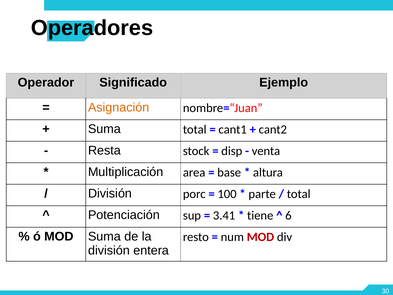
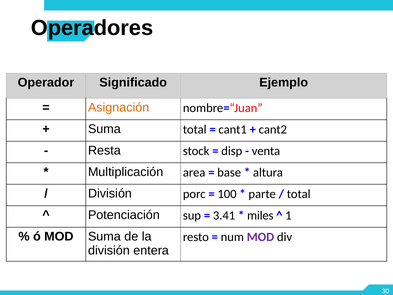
tiene: tiene -> miles
6: 6 -> 1
MOD at (260, 237) colour: red -> purple
